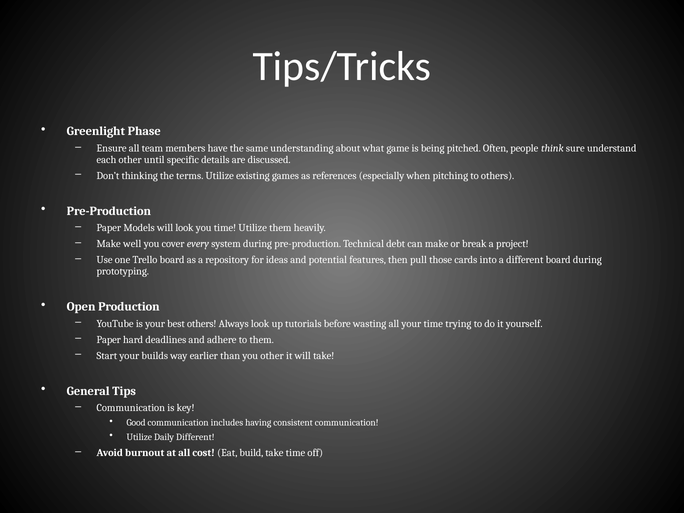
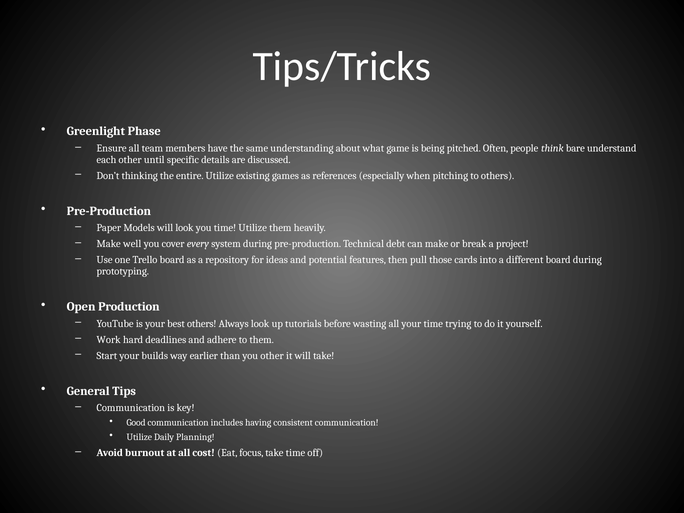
sure: sure -> bare
terms: terms -> entire
Paper at (109, 340): Paper -> Work
Daily Different: Different -> Planning
build: build -> focus
